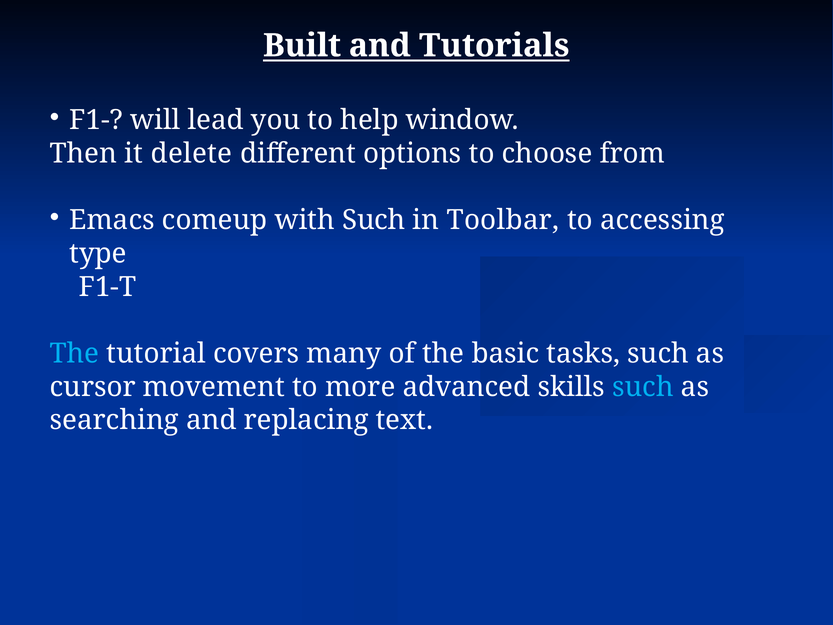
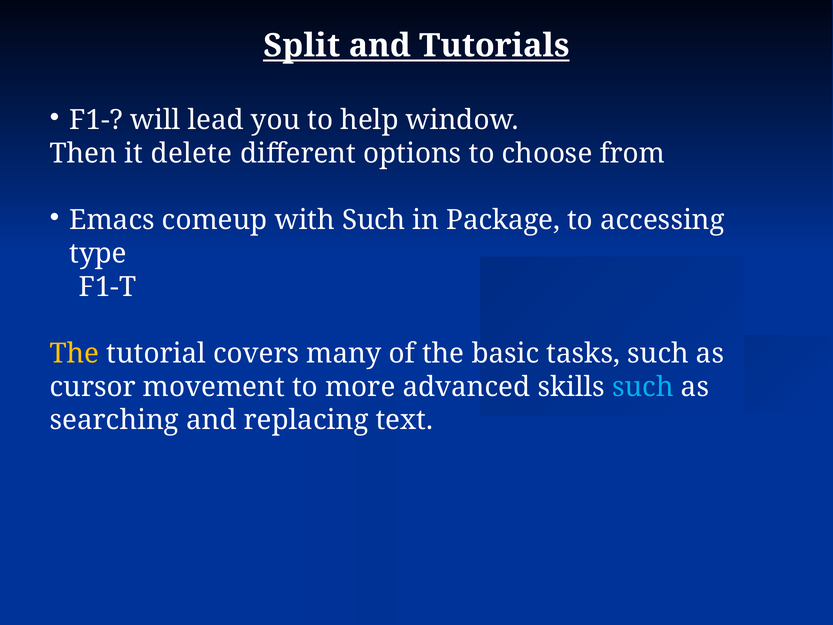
Built: Built -> Split
Toolbar: Toolbar -> Package
The at (75, 354) colour: light blue -> yellow
